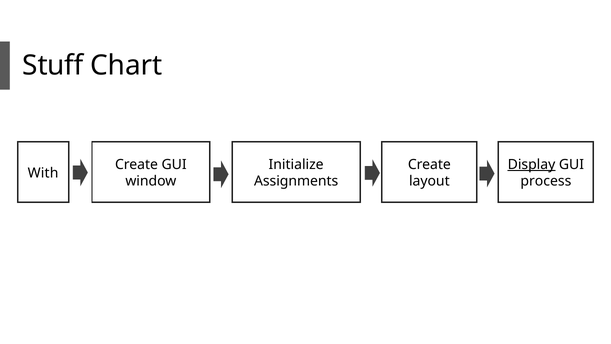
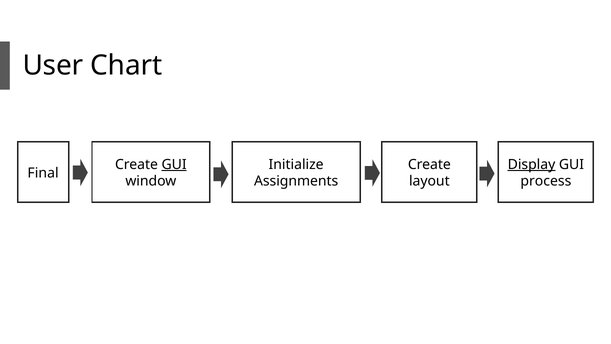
Stuff: Stuff -> User
GUI at (174, 164) underline: none -> present
With: With -> Final
